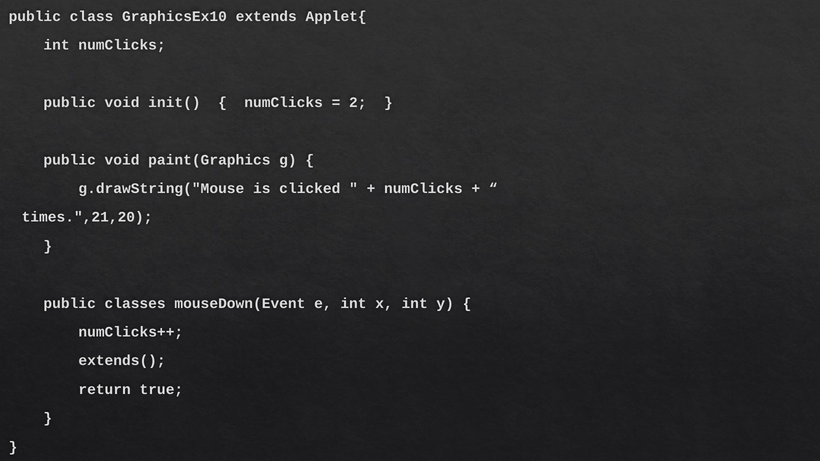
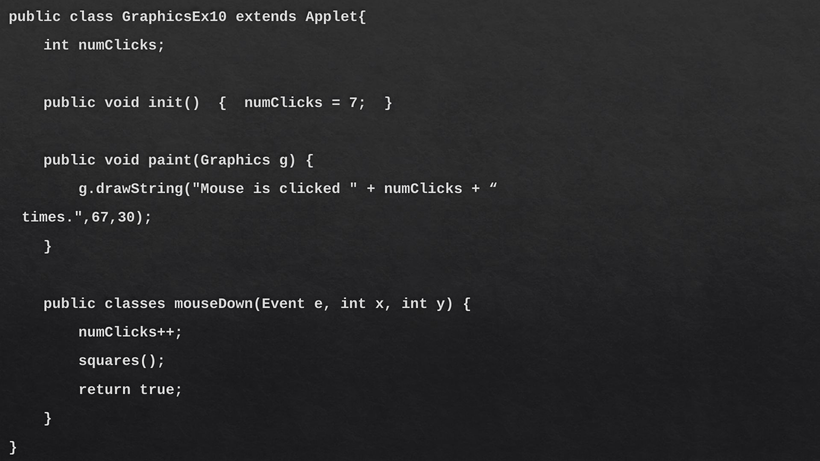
2: 2 -> 7
times.",21,20: times.",21,20 -> times.",67,30
extends(: extends( -> squares(
